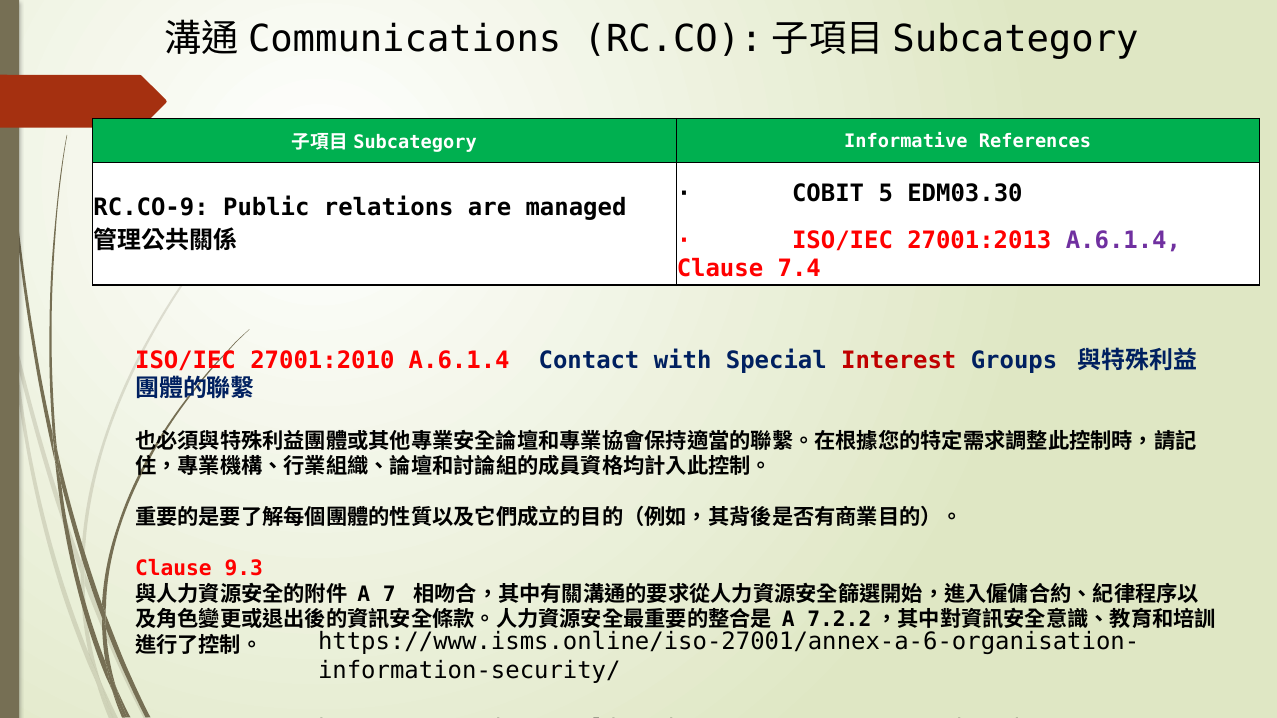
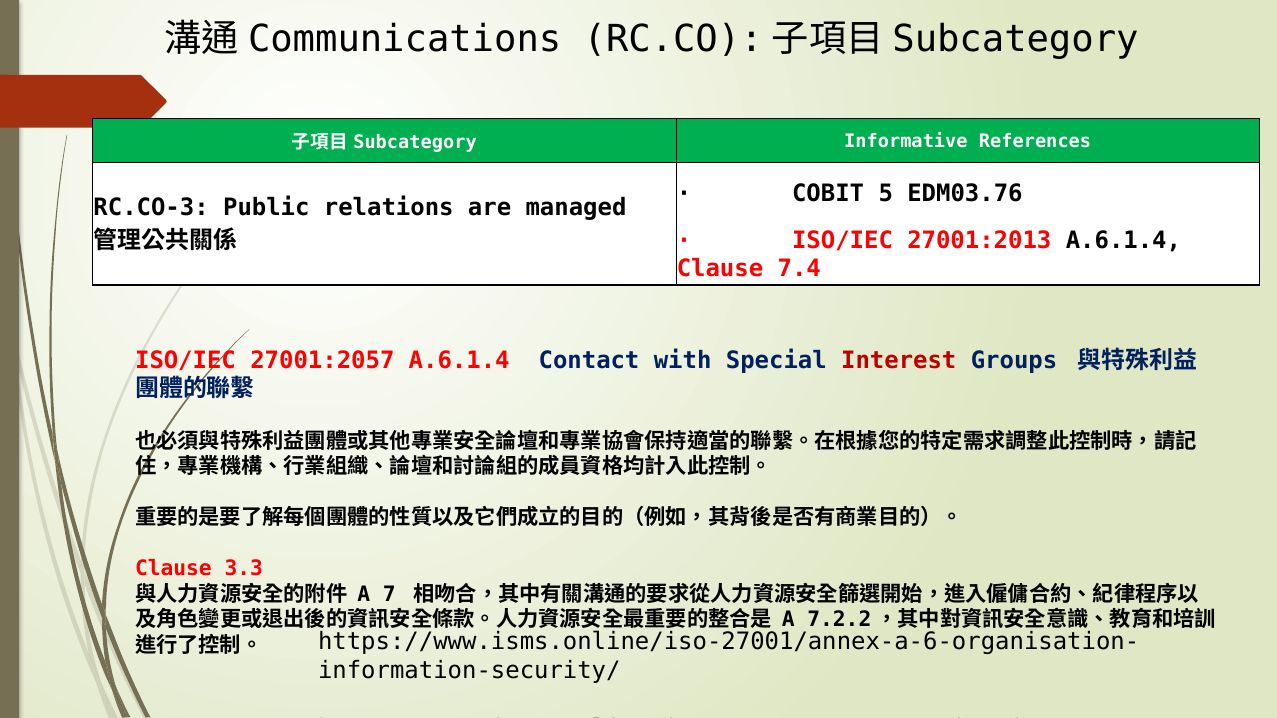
EDM03.30: EDM03.30 -> EDM03.76
RC.CO-9: RC.CO-9 -> RC.CO-3
A.6.1.4 at (1123, 241) colour: purple -> black
27001:2010: 27001:2010 -> 27001:2057
9.3: 9.3 -> 3.3
